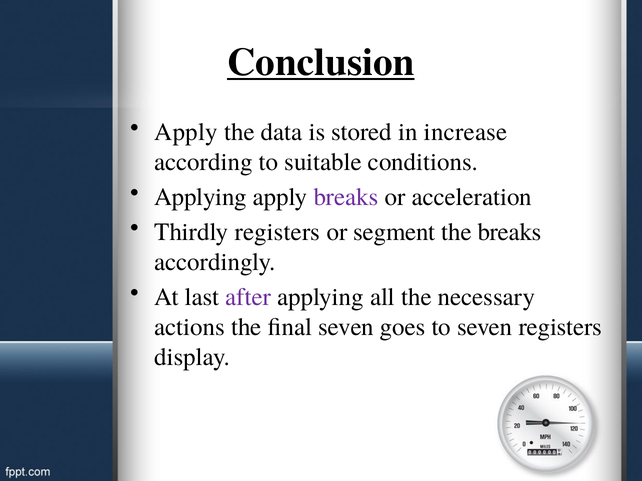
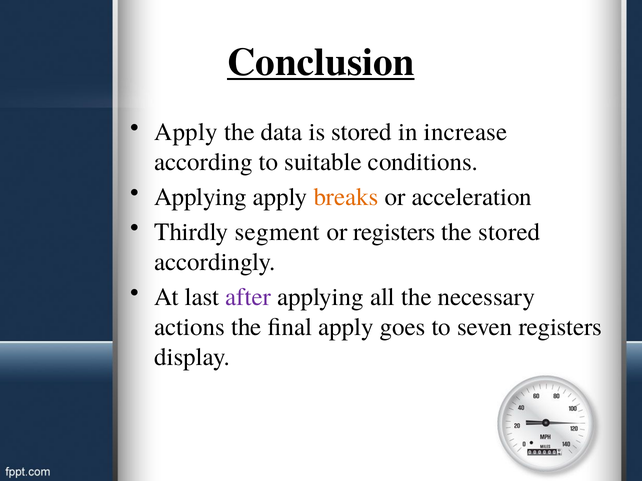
breaks at (346, 197) colour: purple -> orange
Thirdly registers: registers -> segment
or segment: segment -> registers
the breaks: breaks -> stored
final seven: seven -> apply
